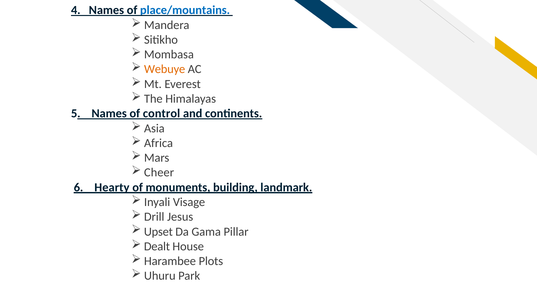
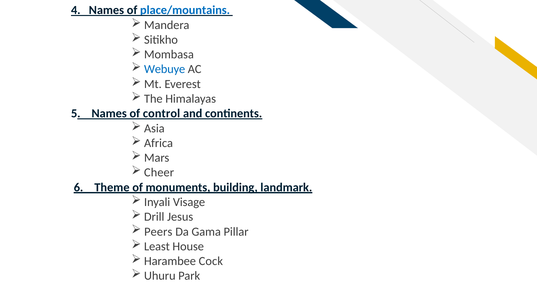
Webuye colour: orange -> blue
Hearty: Hearty -> Theme
Upset: Upset -> Peers
Dealt: Dealt -> Least
Plots: Plots -> Cock
